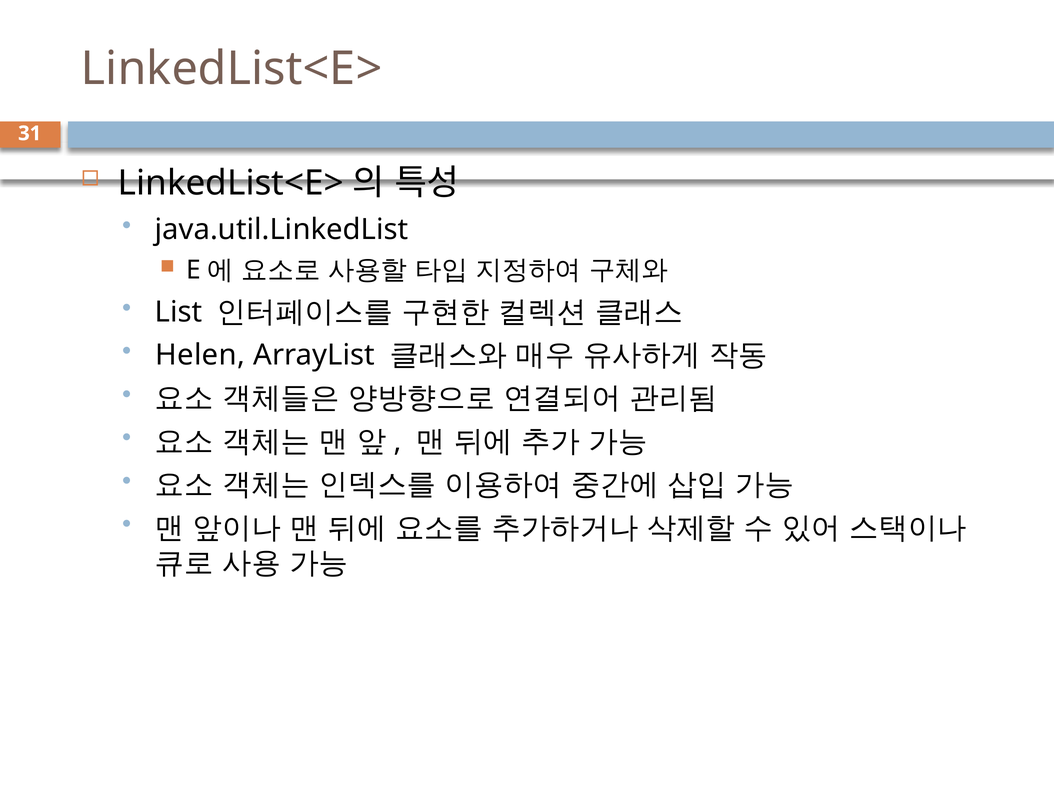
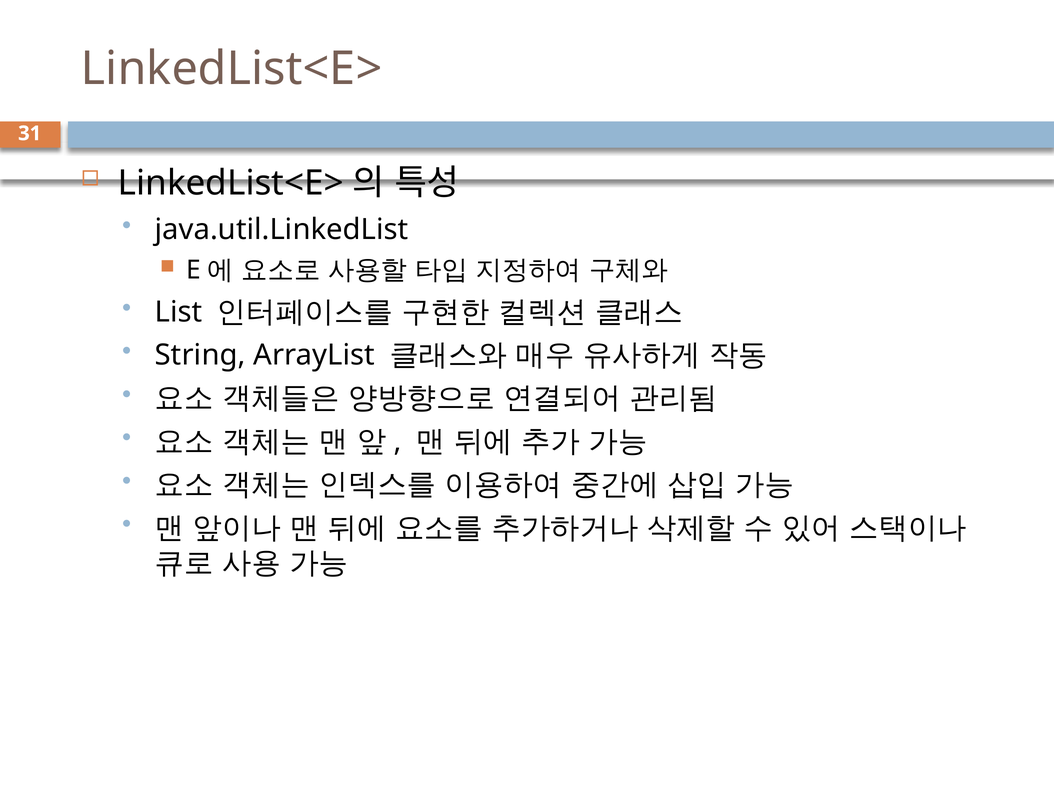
Helen: Helen -> String
